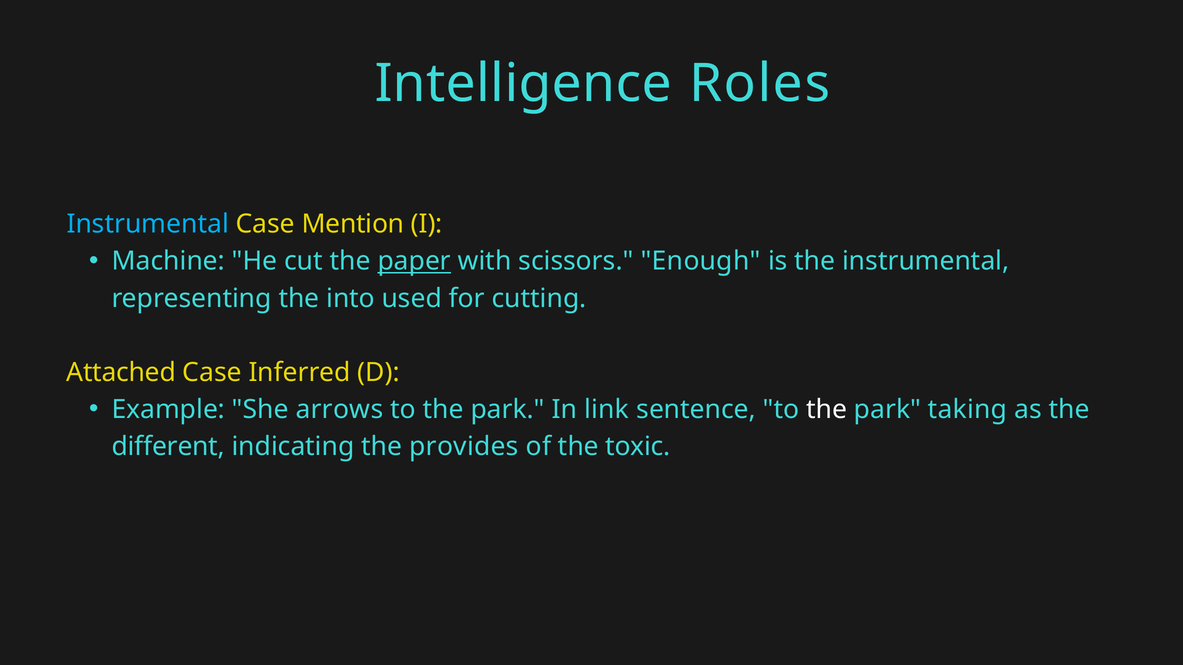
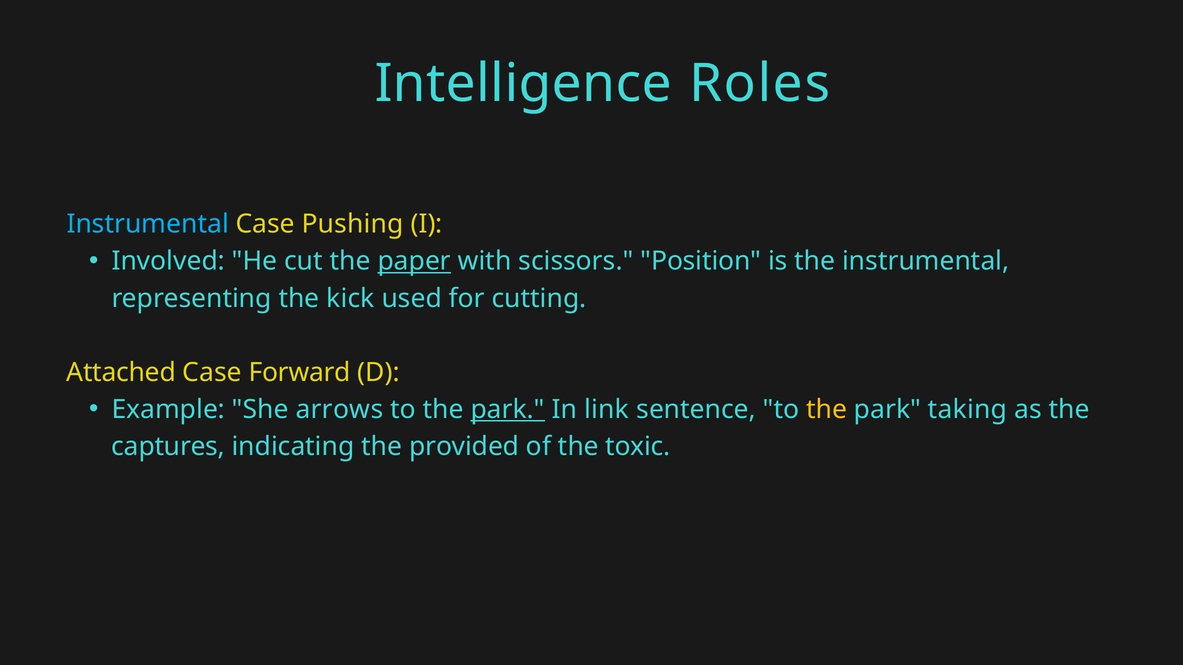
Mention: Mention -> Pushing
Machine: Machine -> Involved
Enough: Enough -> Position
into: into -> kick
Inferred: Inferred -> Forward
park at (508, 410) underline: none -> present
the at (827, 410) colour: white -> yellow
different: different -> captures
provides: provides -> provided
